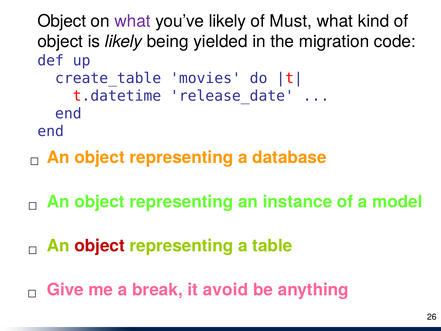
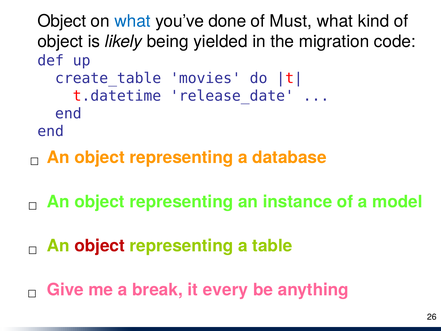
what at (133, 21) colour: purple -> blue
you’ve likely: likely -> done
avoid: avoid -> every
